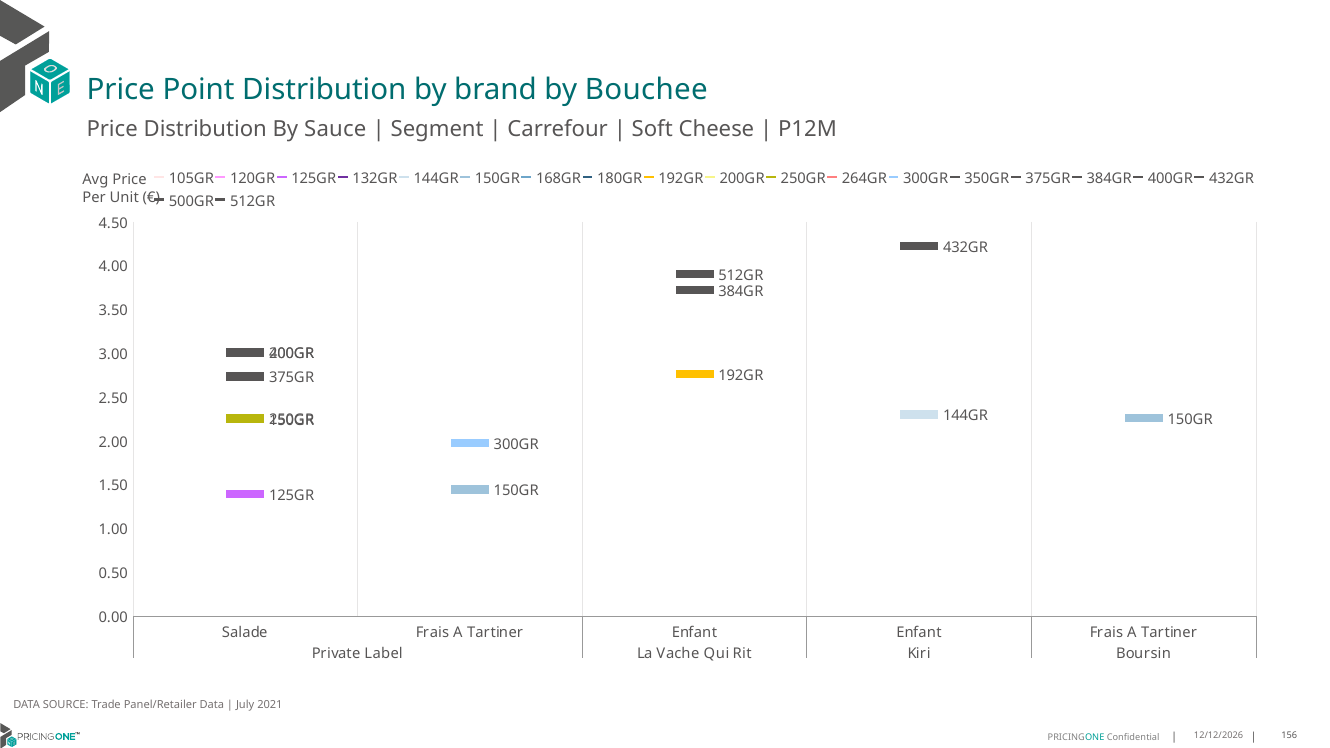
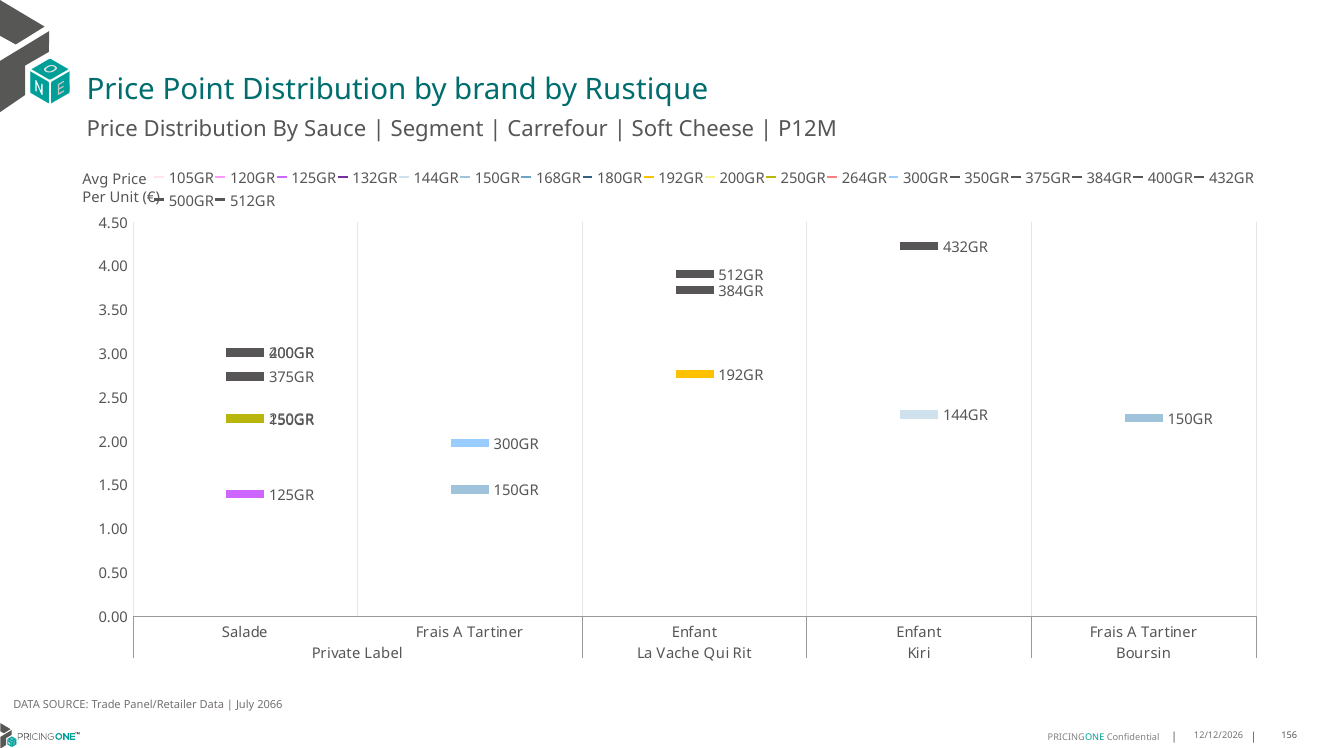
Bouchee: Bouchee -> Rustique
2021: 2021 -> 2066
